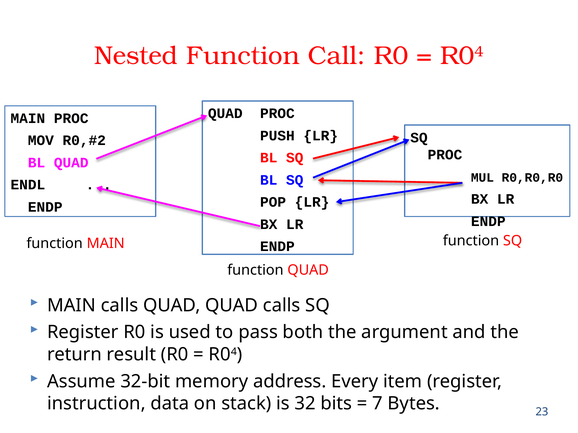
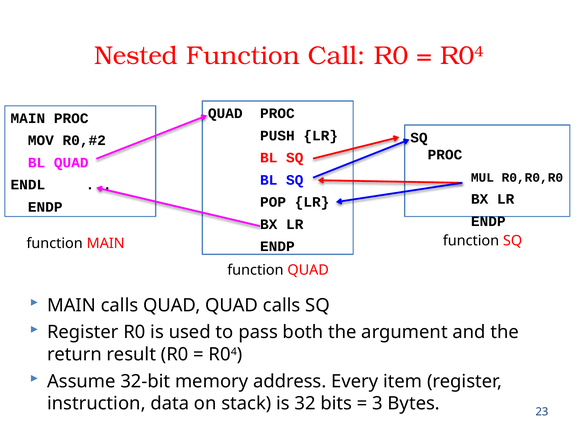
7: 7 -> 3
